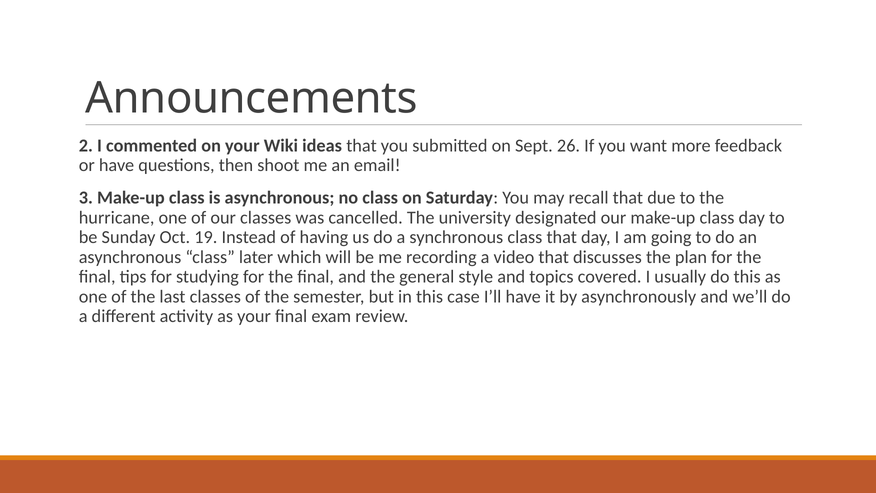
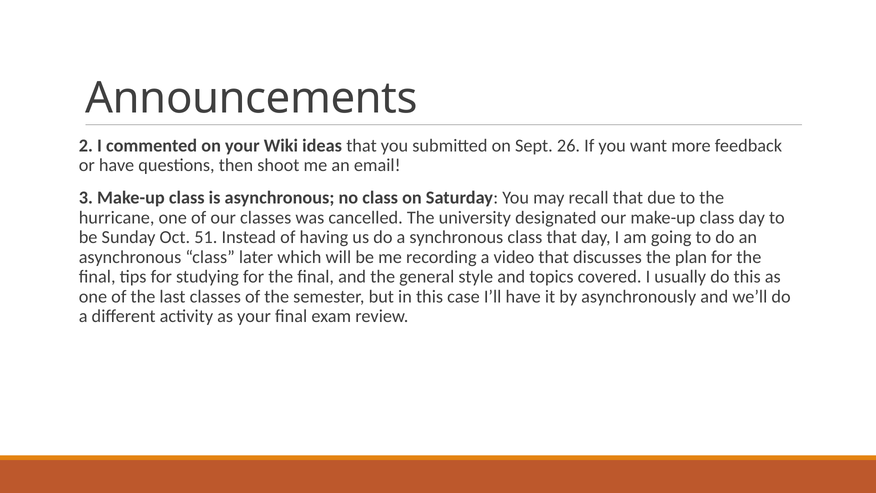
19: 19 -> 51
